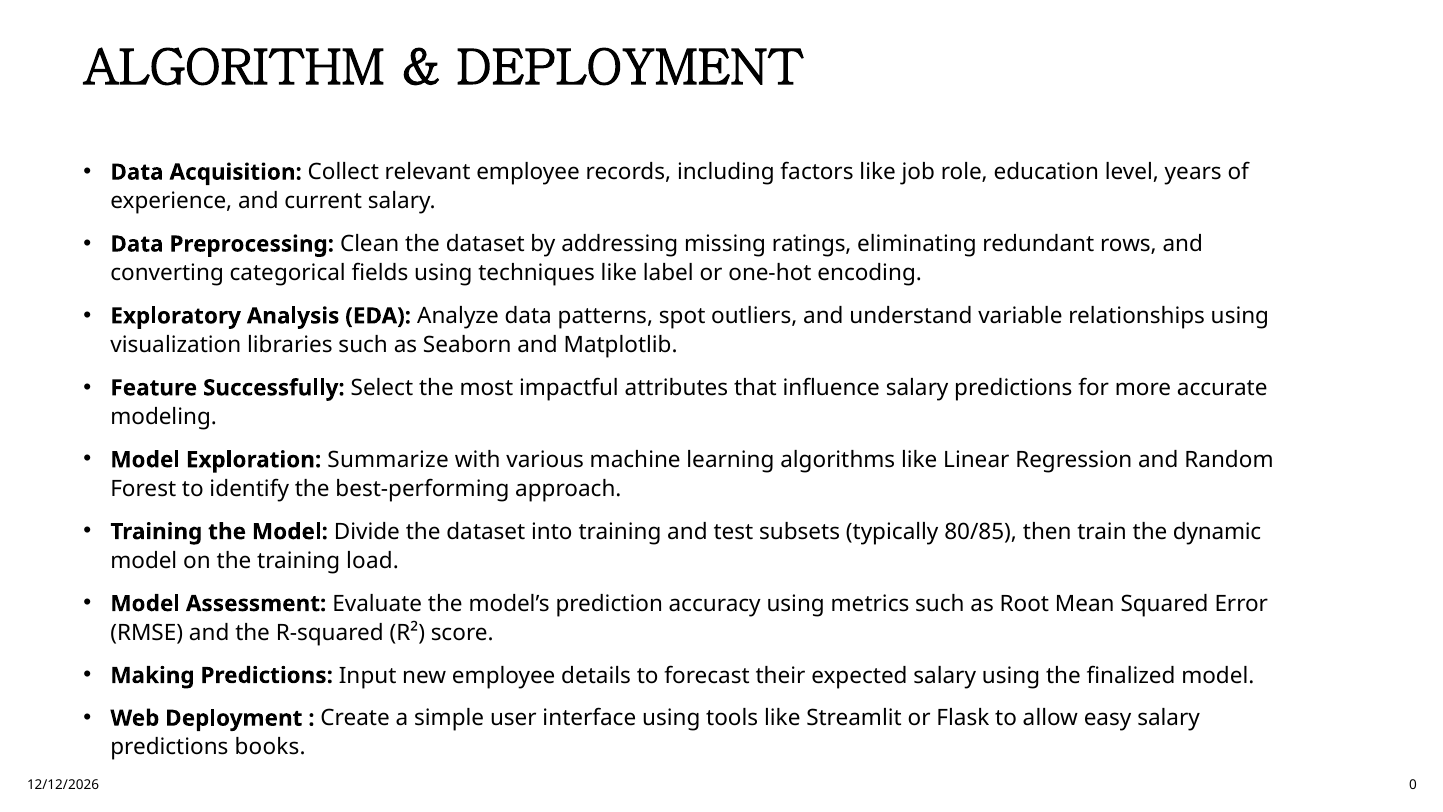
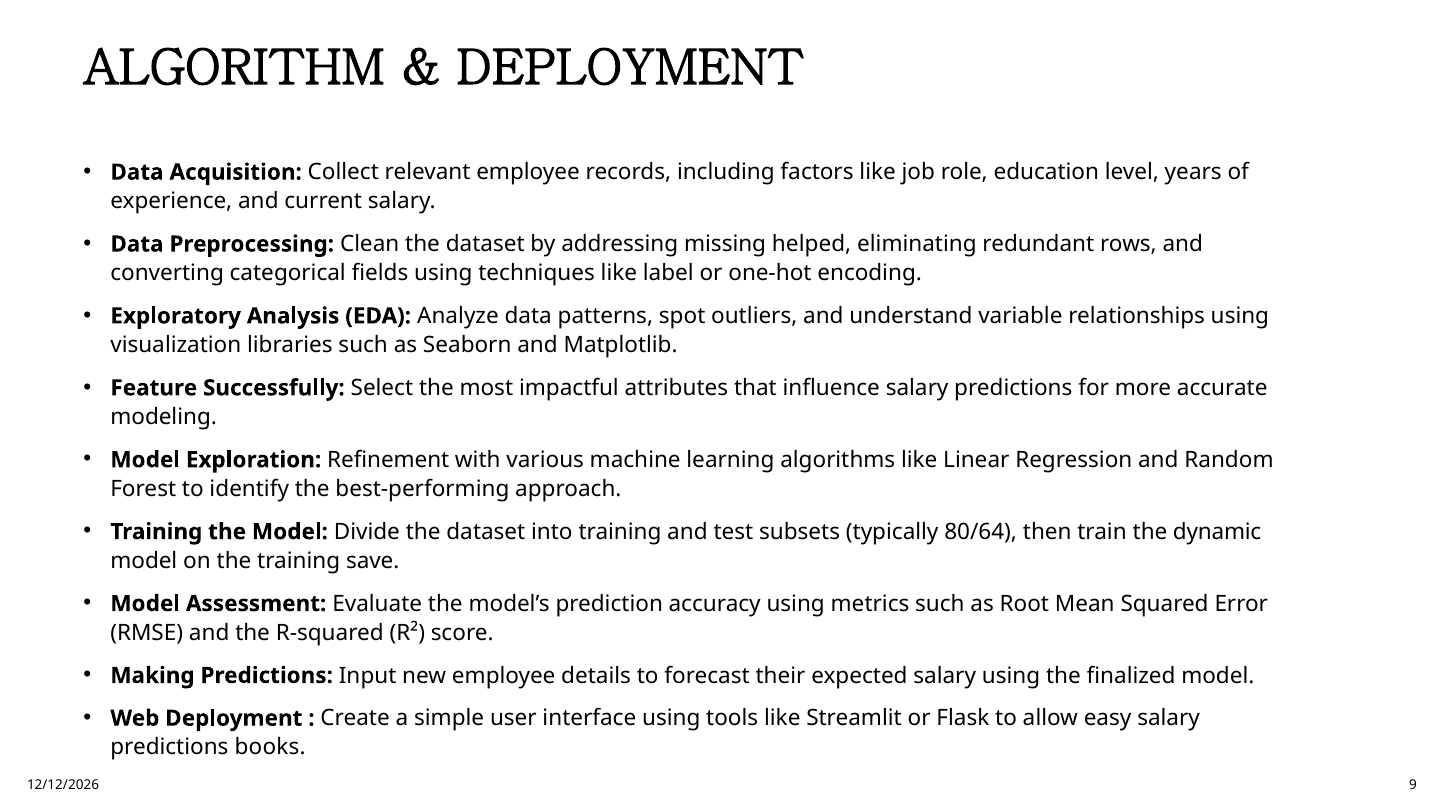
ratings: ratings -> helped
Summarize: Summarize -> Refinement
80/85: 80/85 -> 80/64
load: load -> save
0: 0 -> 9
